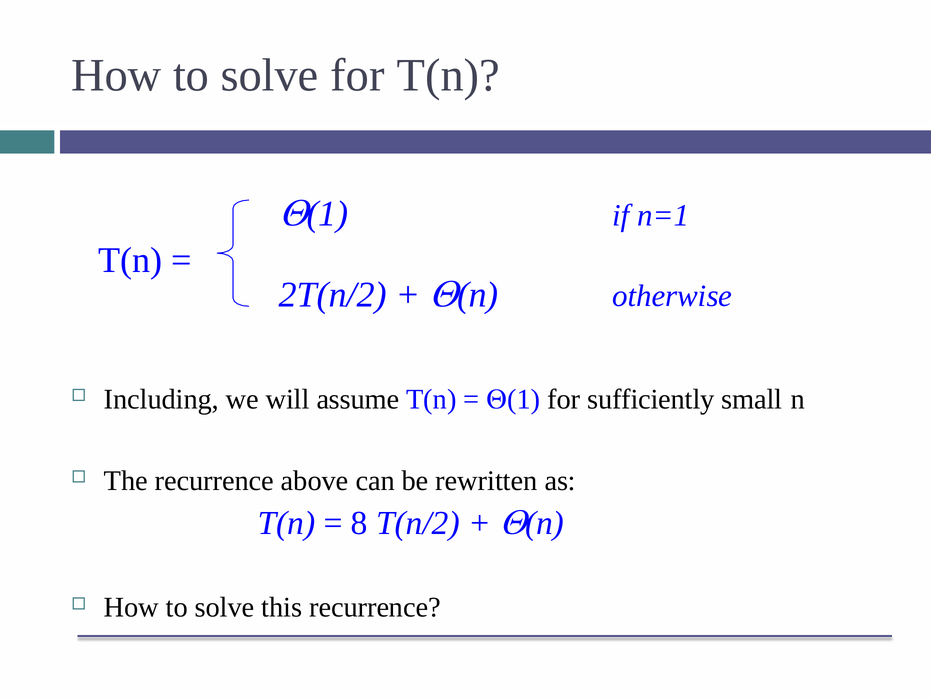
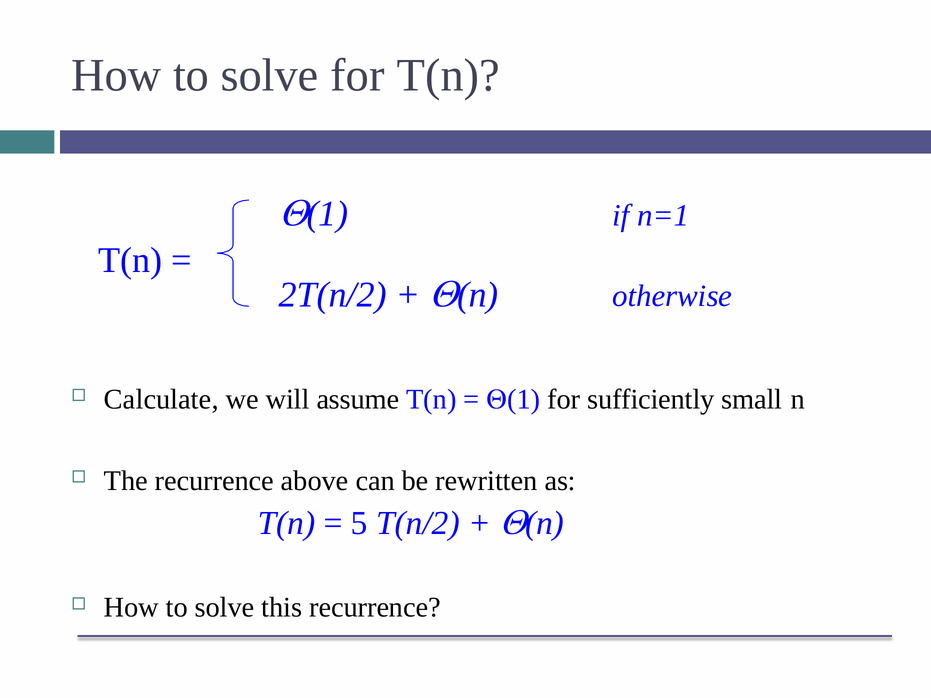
Including: Including -> Calculate
8: 8 -> 5
